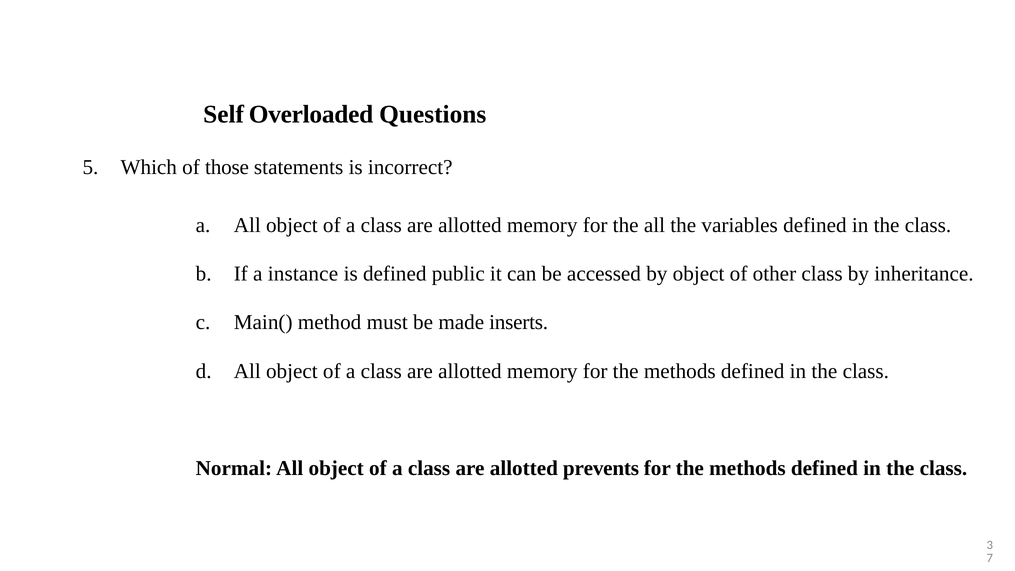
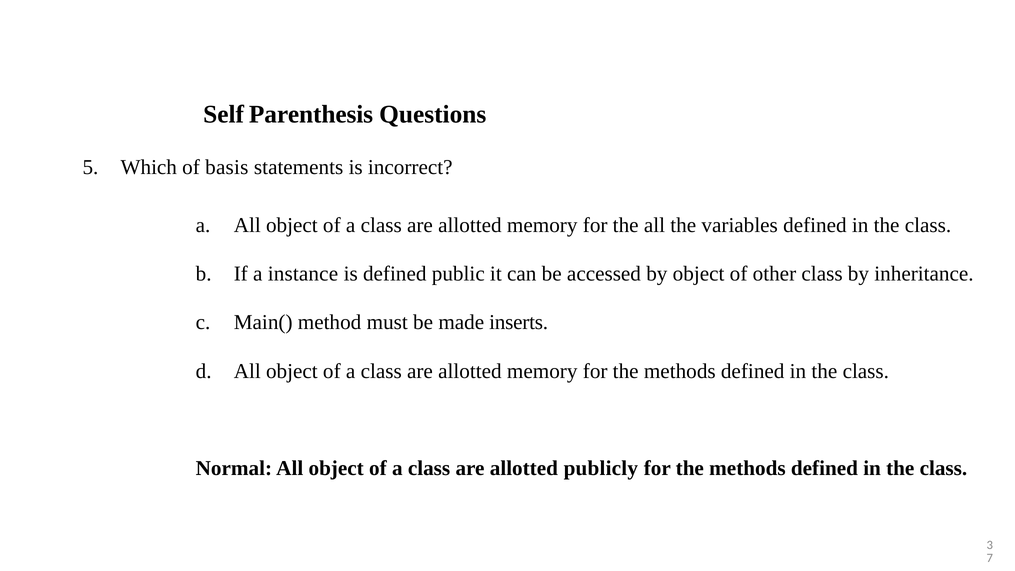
Overloaded: Overloaded -> Parenthesis
those: those -> basis
prevents: prevents -> publicly
